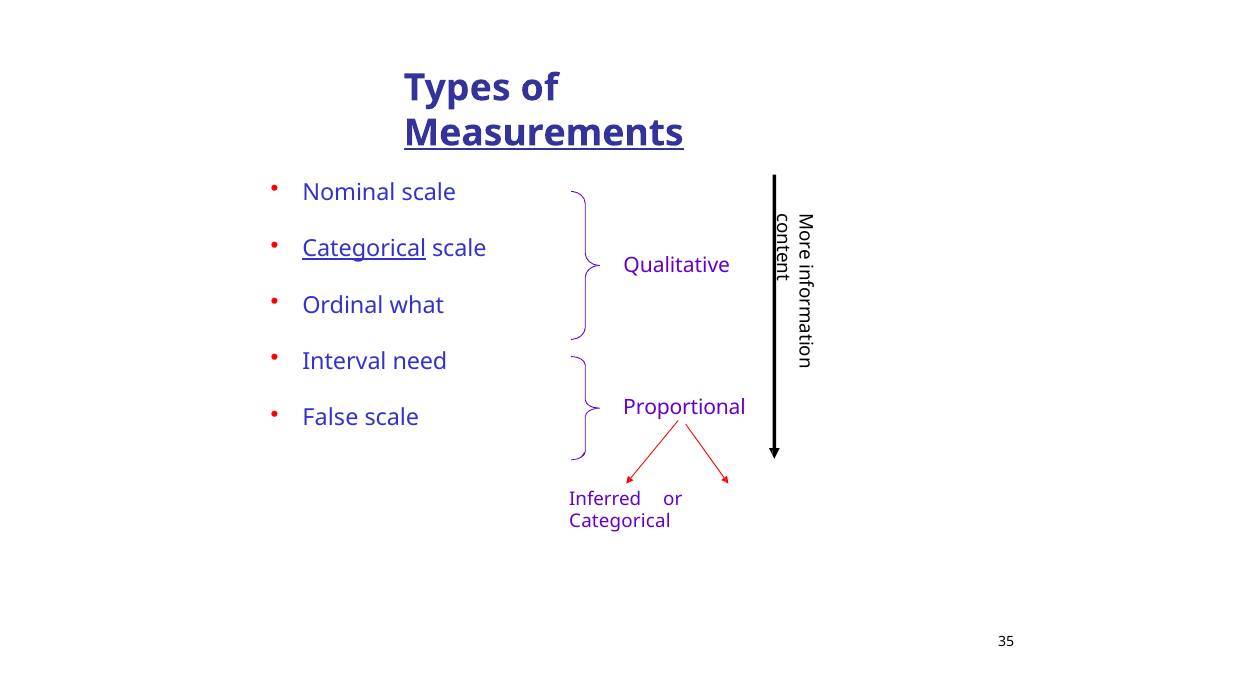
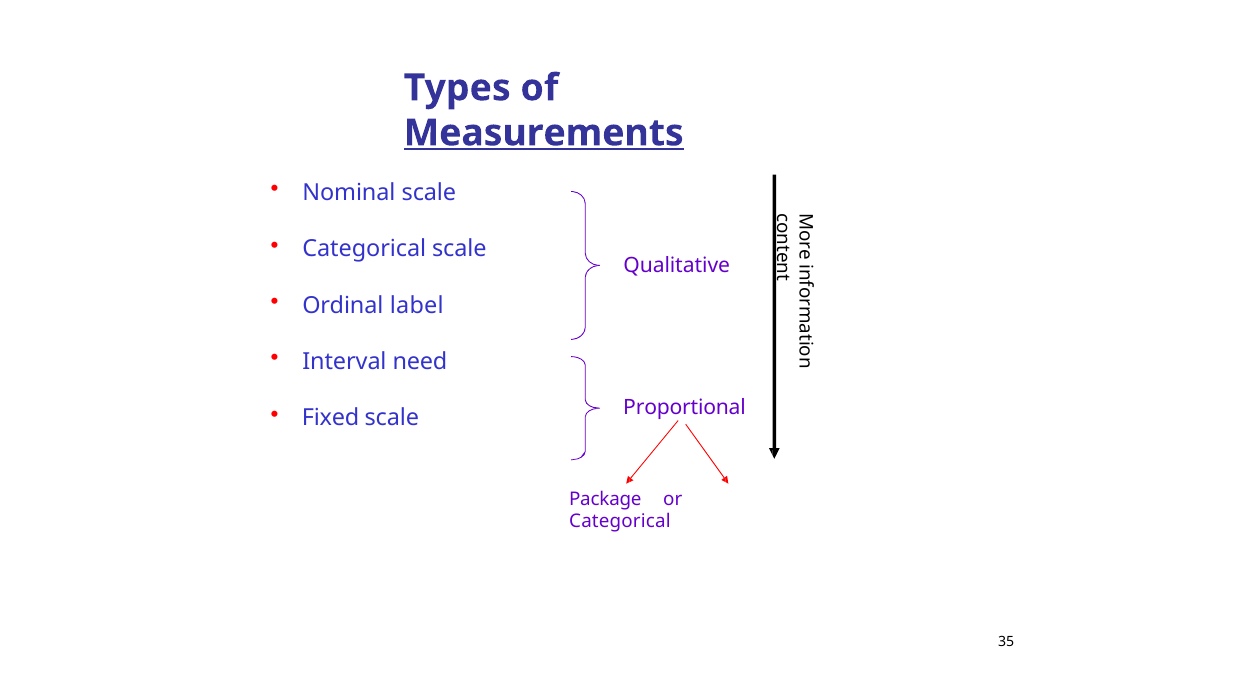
Categorical at (364, 249) underline: present -> none
what: what -> label
False: False -> Fixed
Inferred: Inferred -> Package
